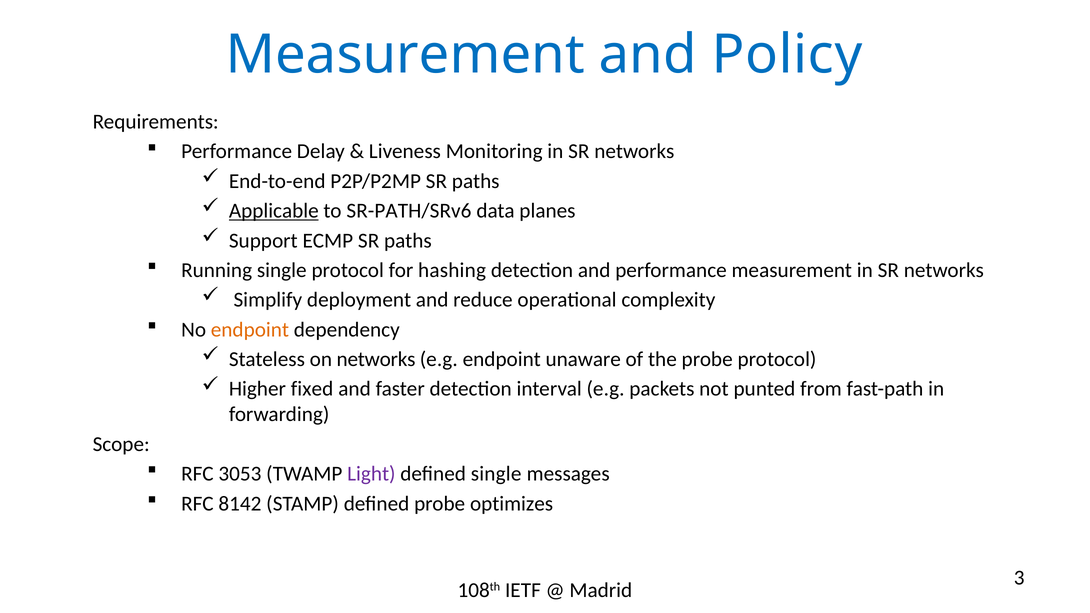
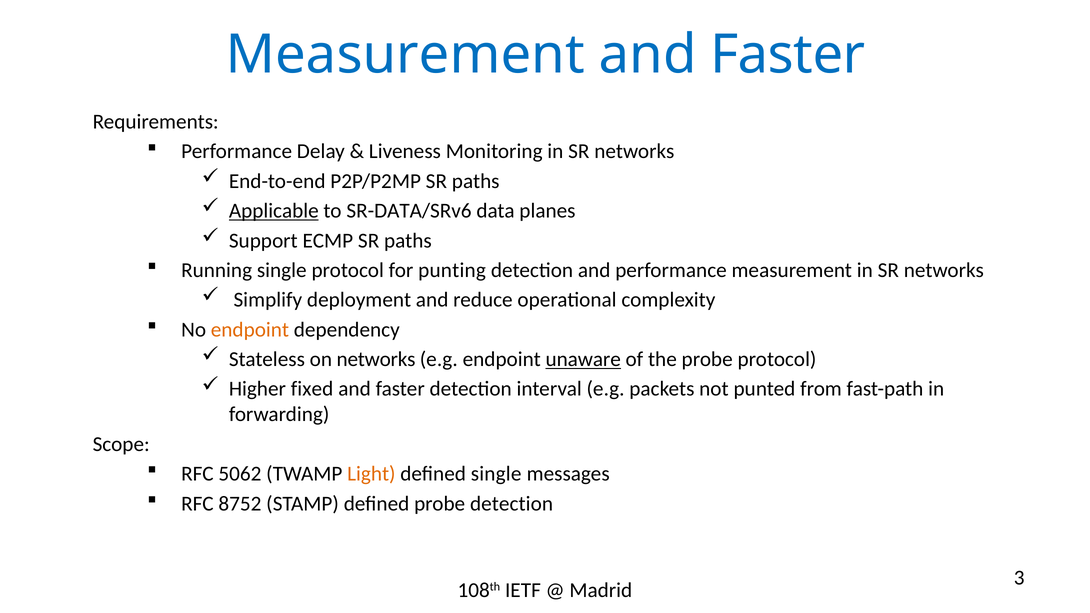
Policy at (787, 55): Policy -> Faster
SR-PATH/SRv6: SR-PATH/SRv6 -> SR-DATA/SRv6
hashing: hashing -> punting
unaware underline: none -> present
3053: 3053 -> 5062
Light colour: purple -> orange
8142: 8142 -> 8752
probe optimizes: optimizes -> detection
